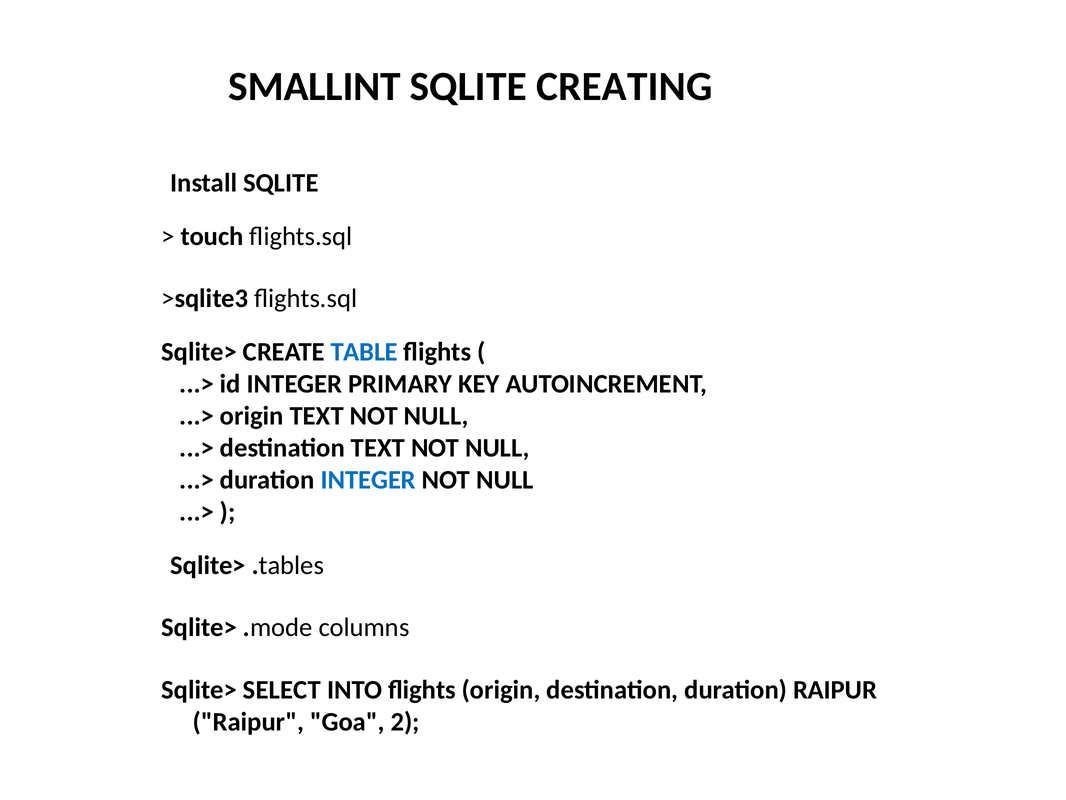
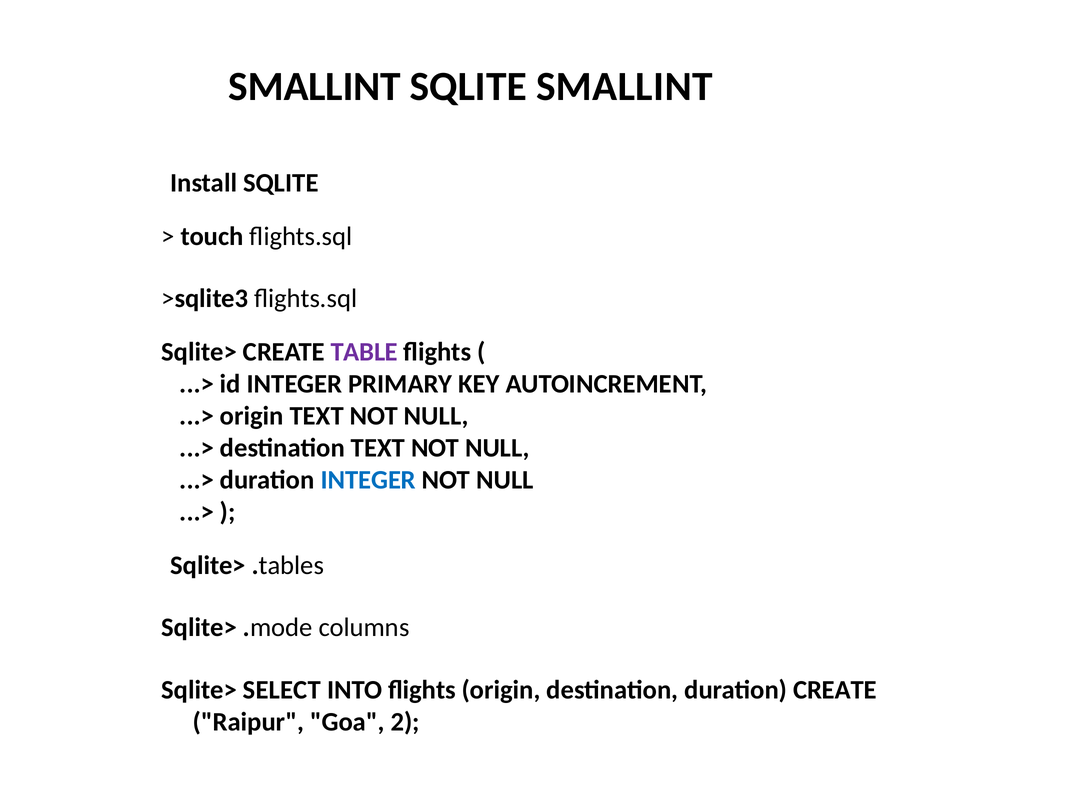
SQLITE CREATING: CREATING -> SMALLINT
TABLE colour: blue -> purple
duration RAIPUR: RAIPUR -> CREATE
